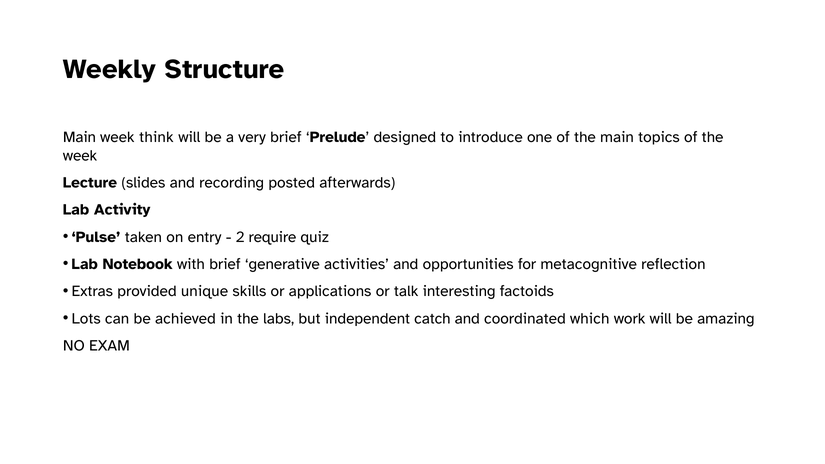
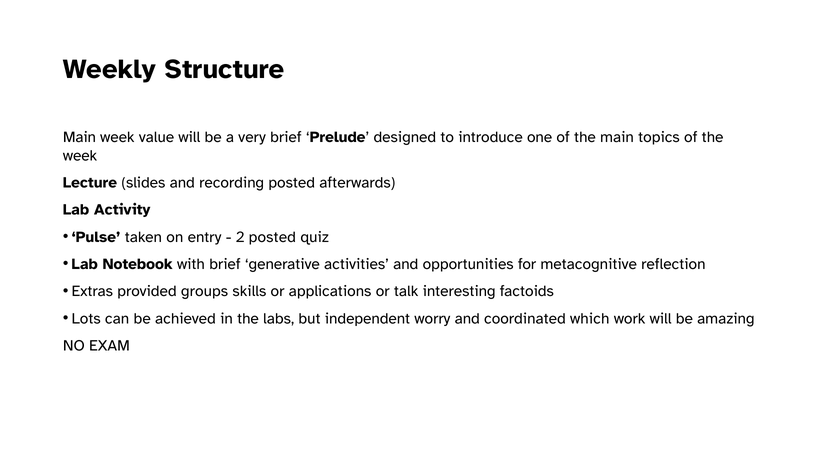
think: think -> value
2 require: require -> posted
unique: unique -> groups
catch: catch -> worry
